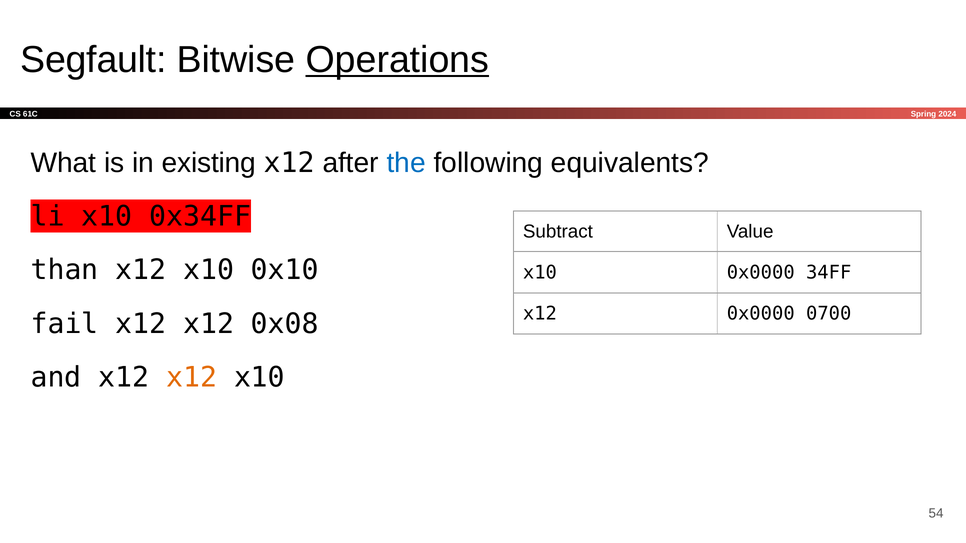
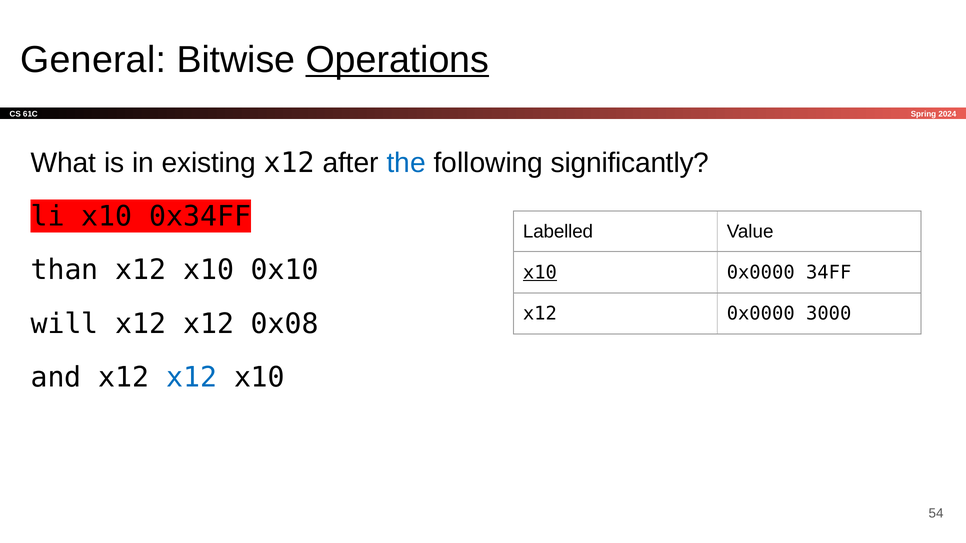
Segfault: Segfault -> General
equivalents: equivalents -> significantly
Subtract: Subtract -> Labelled
x10 at (540, 273) underline: none -> present
0700: 0700 -> 3000
fail: fail -> will
x12 at (192, 378) colour: orange -> blue
